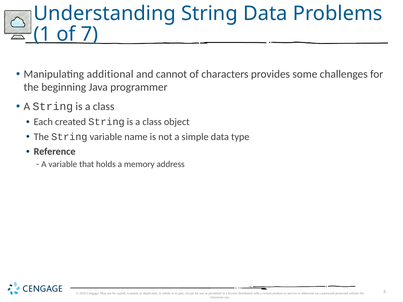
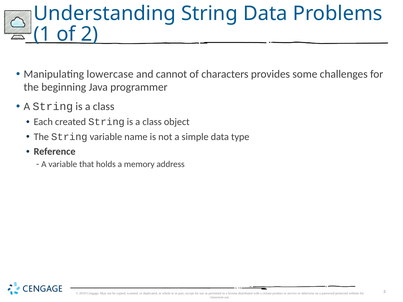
7: 7 -> 2
additional: additional -> lowercase
